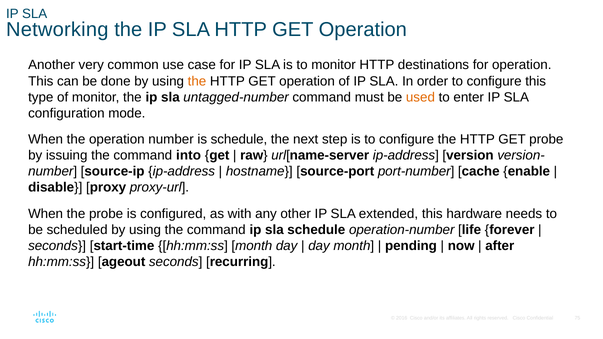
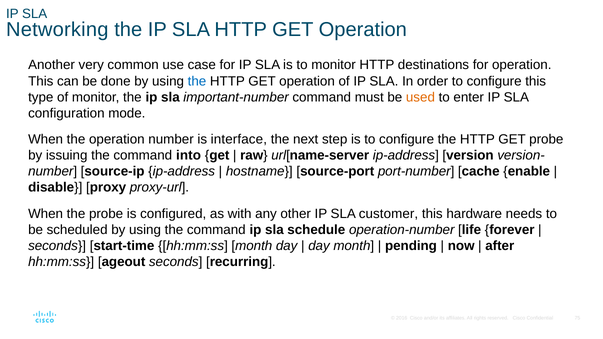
the at (197, 81) colour: orange -> blue
untagged-number: untagged-number -> important-number
is schedule: schedule -> interface
extended: extended -> customer
